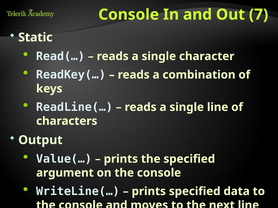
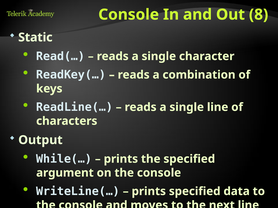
7: 7 -> 8
Value(…: Value(… -> While(…
